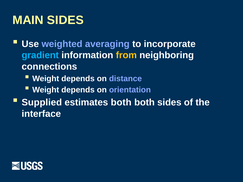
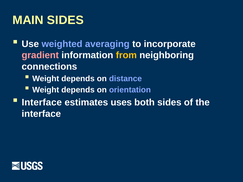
gradient colour: light blue -> pink
Supplied at (42, 103): Supplied -> Interface
estimates both: both -> uses
